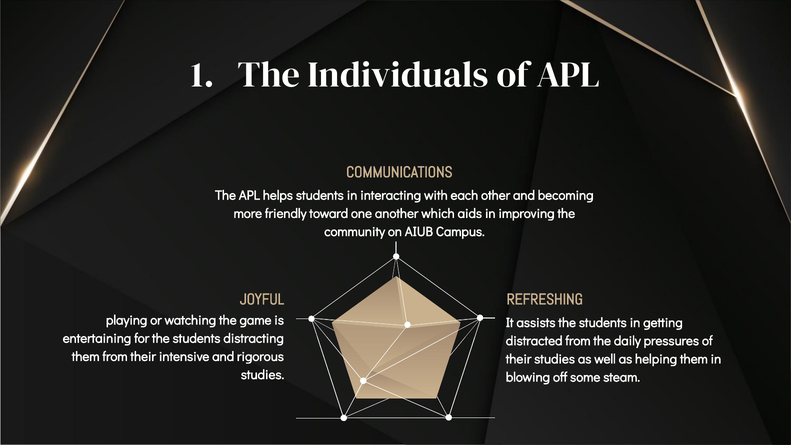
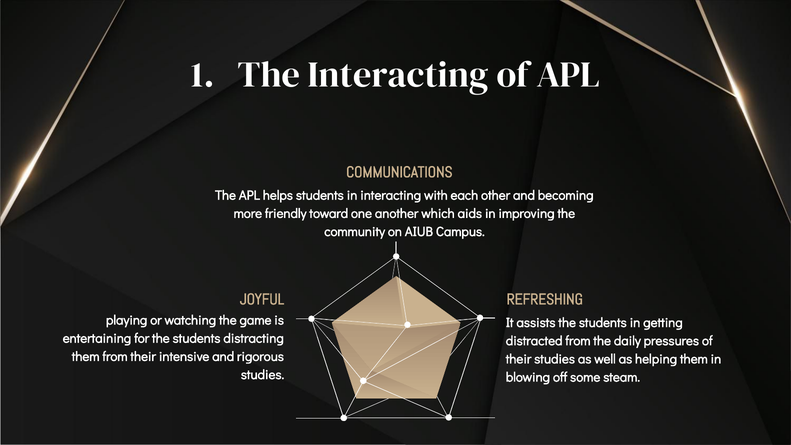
The Individuals: Individuals -> Interacting
